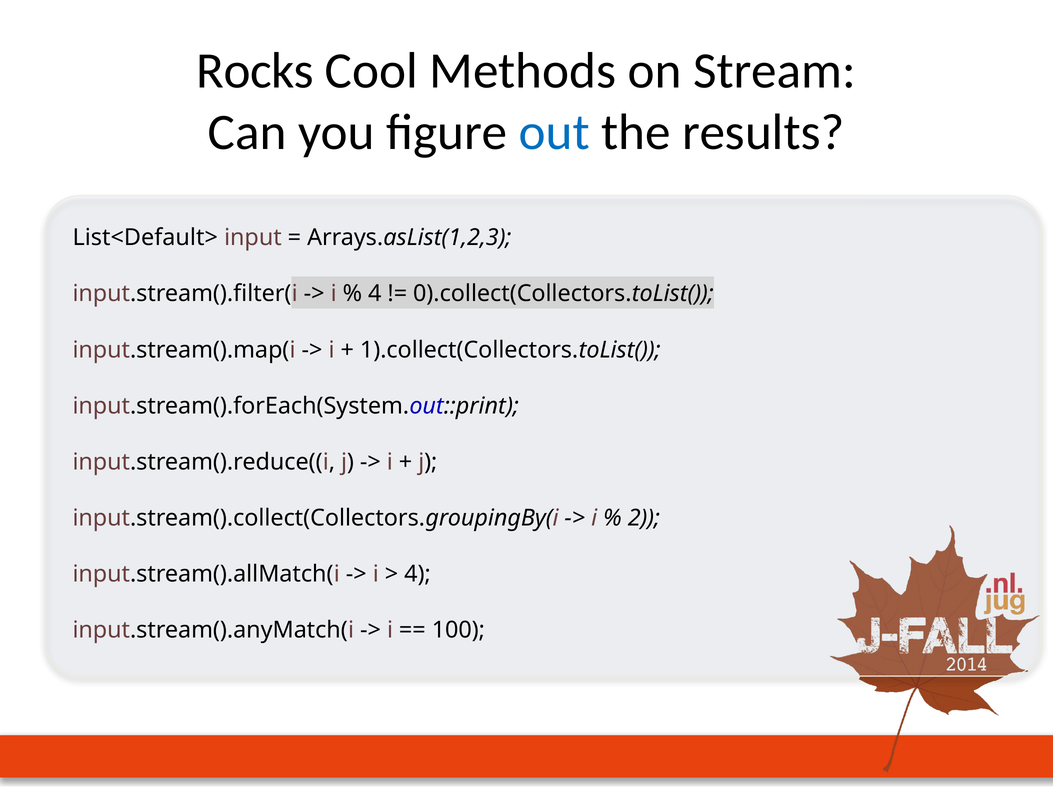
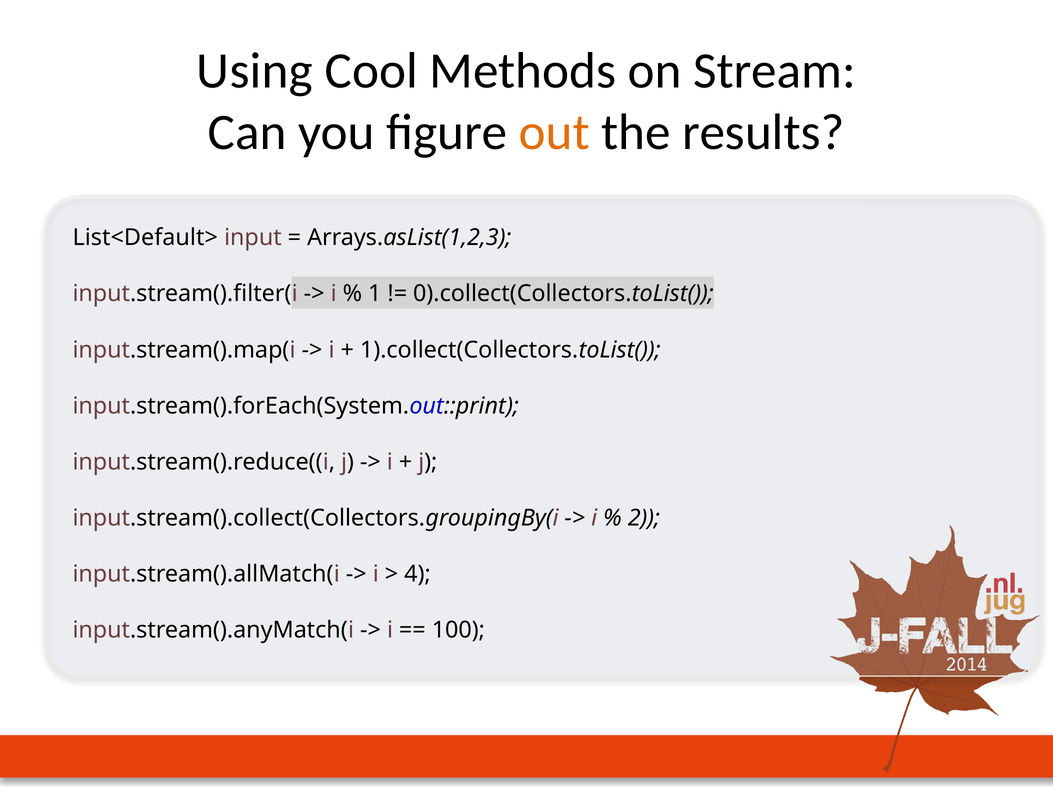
Rocks: Rocks -> Using
out colour: blue -> orange
4 at (375, 294): 4 -> 1
